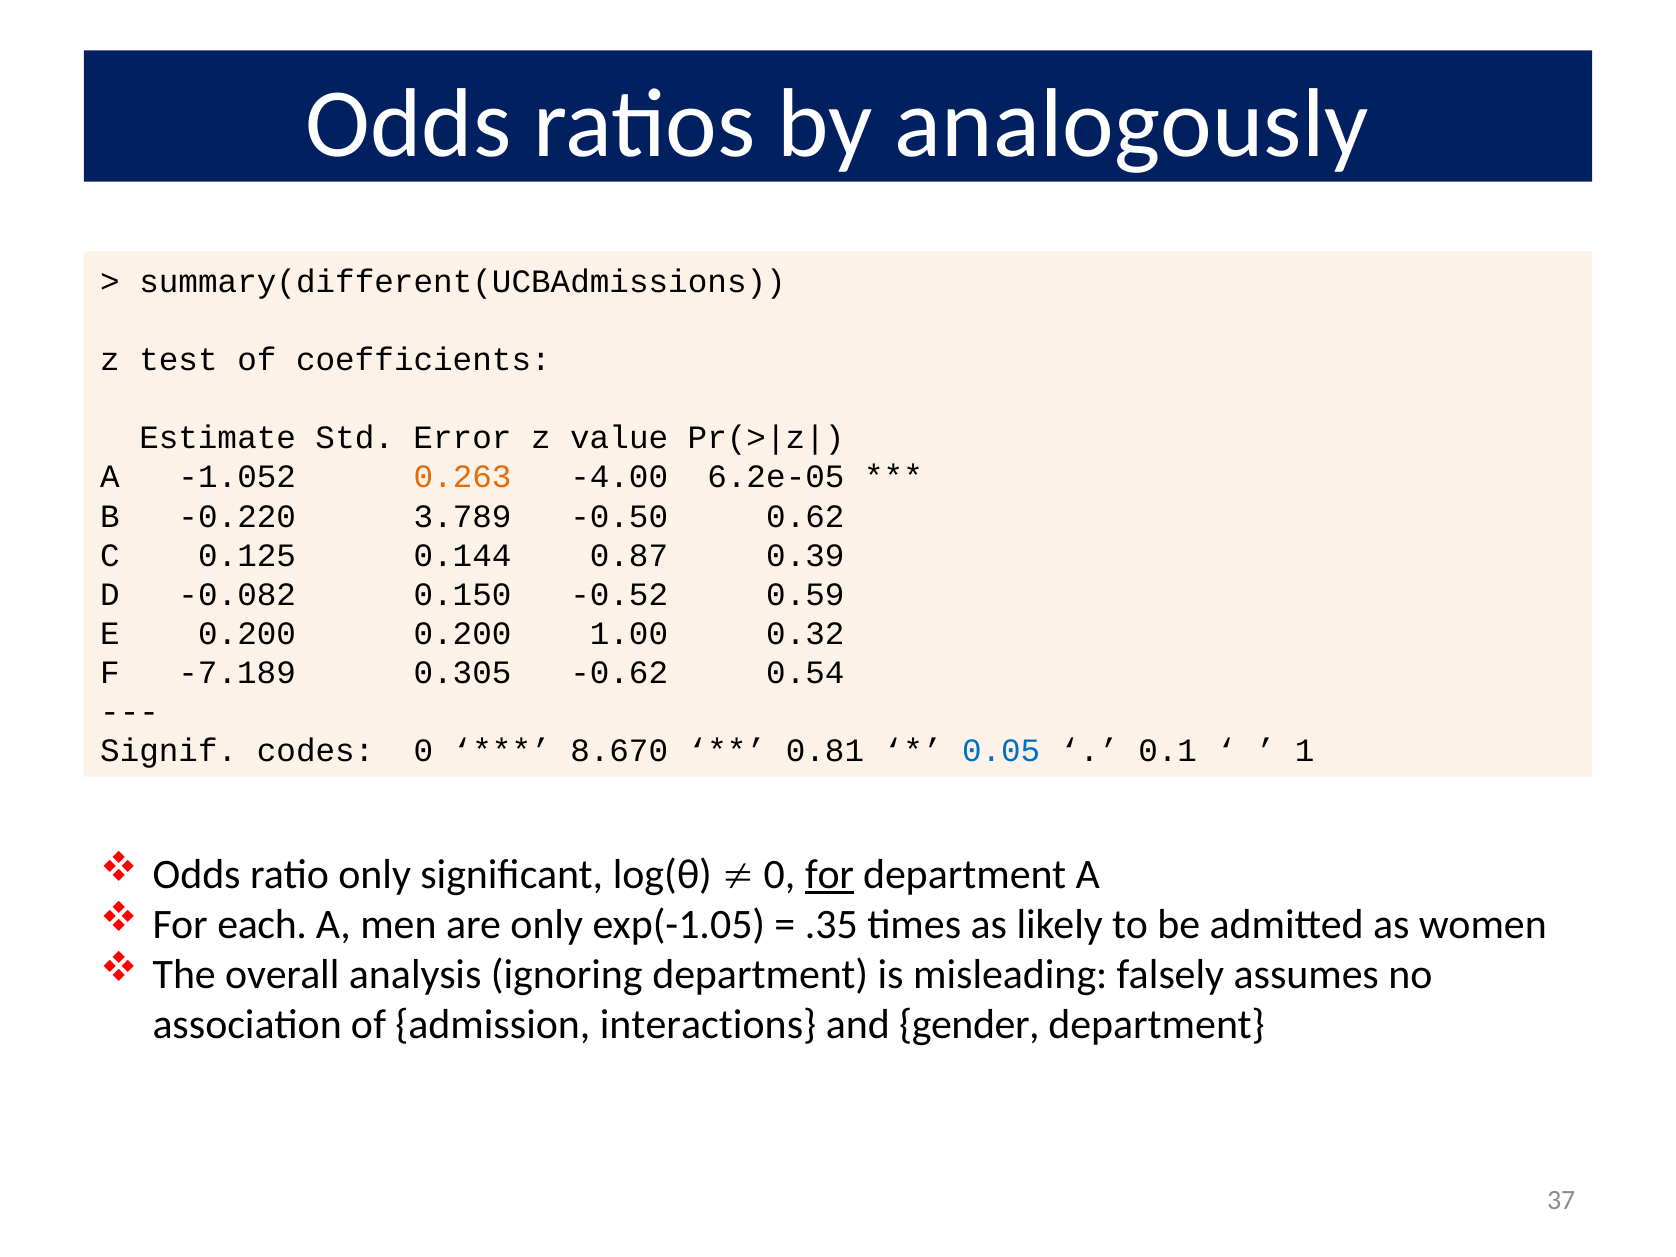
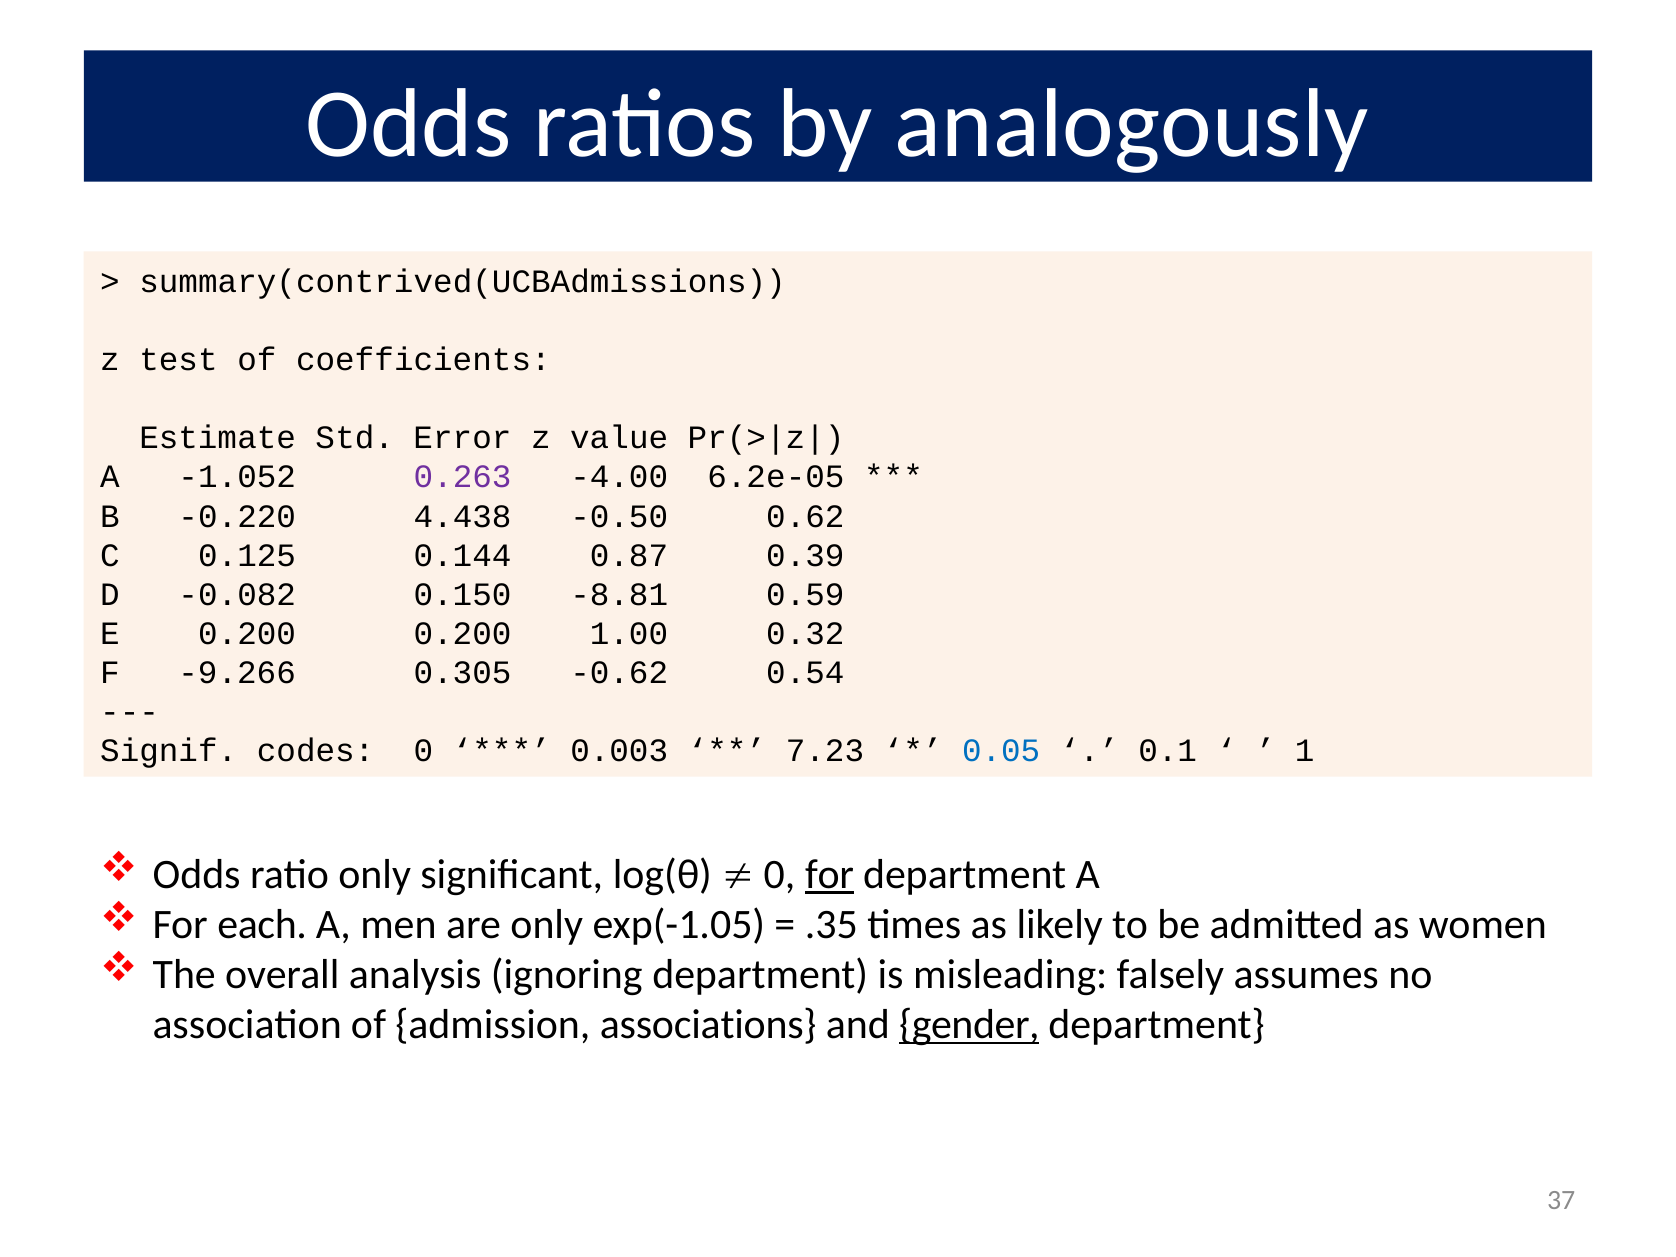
summary(different(UCBAdmissions: summary(different(UCBAdmissions -> summary(contrived(UCBAdmissions
0.263 colour: orange -> purple
3.789: 3.789 -> 4.438
-0.52: -0.52 -> -8.81
-7.189: -7.189 -> -9.266
8.670: 8.670 -> 0.003
0.81: 0.81 -> 7.23
interactions: interactions -> associations
gender underline: none -> present
